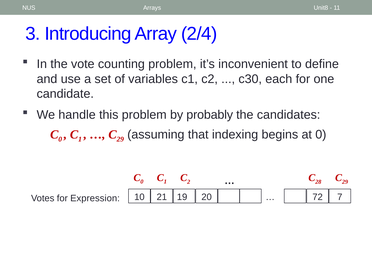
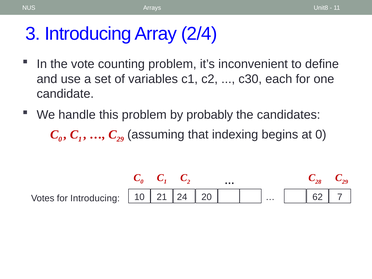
19: 19 -> 24
72: 72 -> 62
for Expression: Expression -> Introducing
